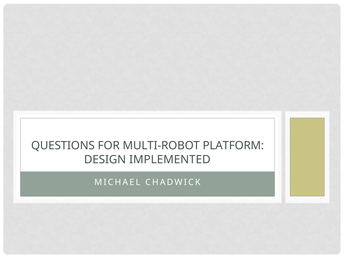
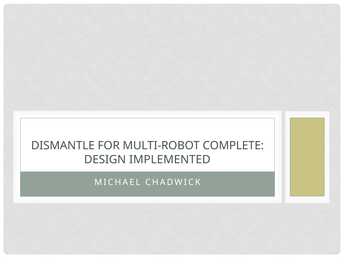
QUESTIONS: QUESTIONS -> DISMANTLE
PLATFORM: PLATFORM -> COMPLETE
